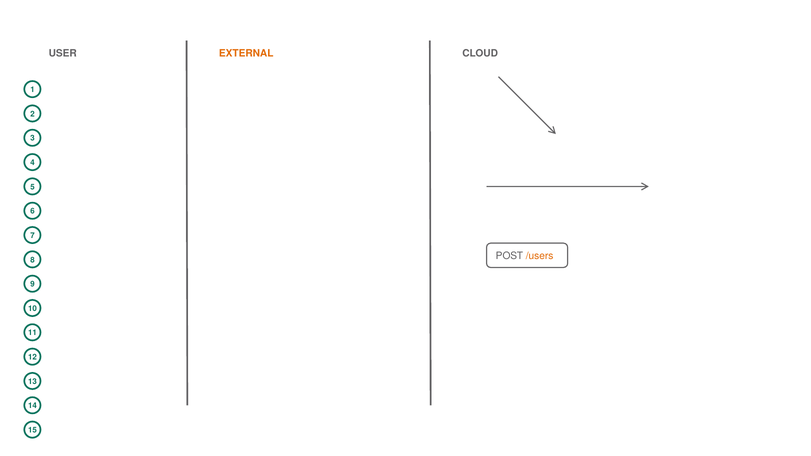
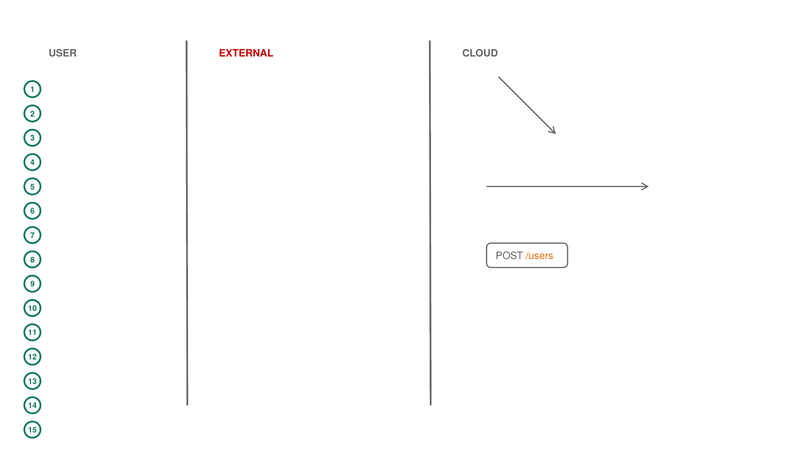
EXTERNAL colour: orange -> red
